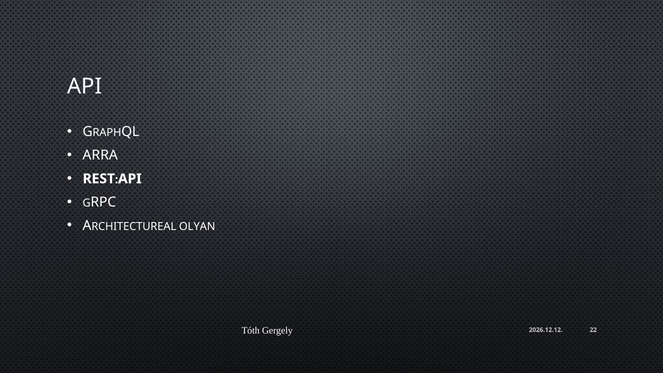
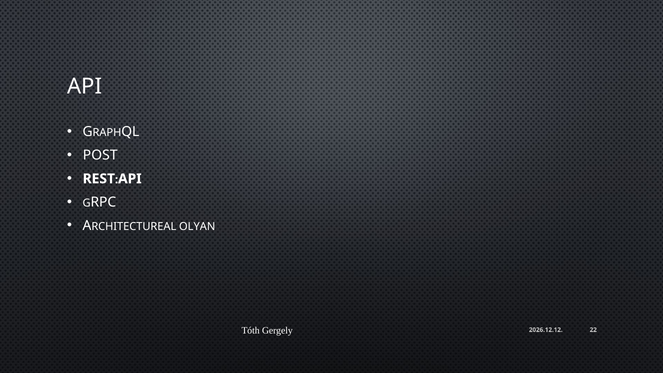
ARRA: ARRA -> POST
